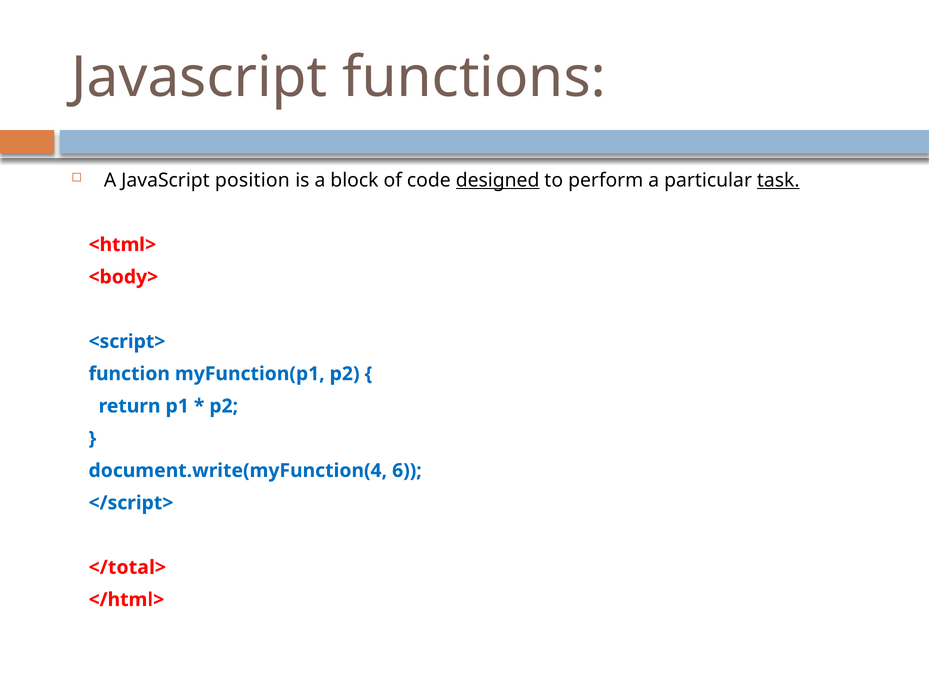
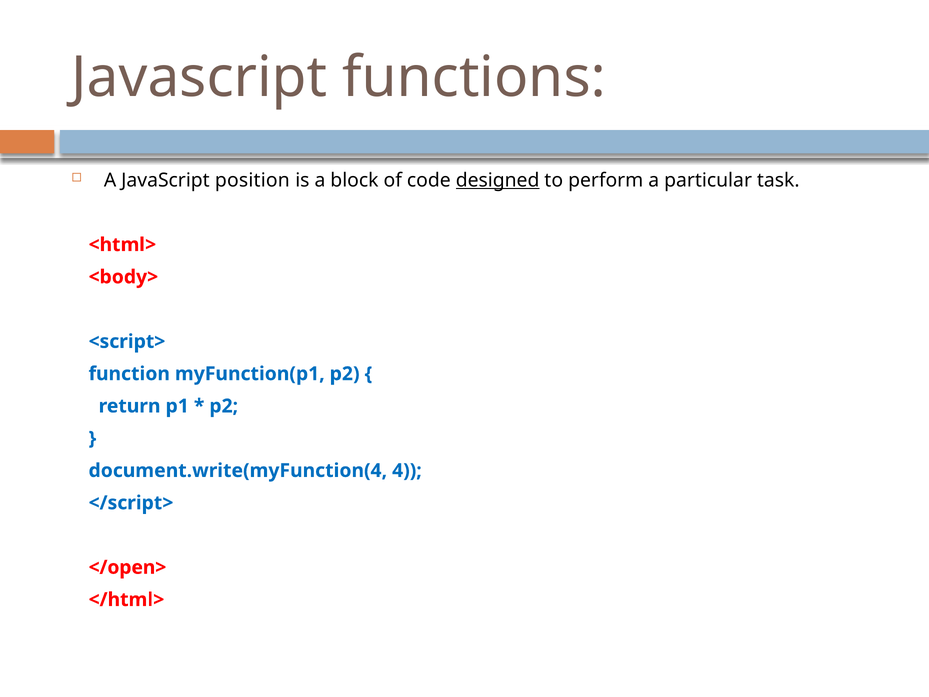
task underline: present -> none
6: 6 -> 4
</total>: </total> -> </open>
